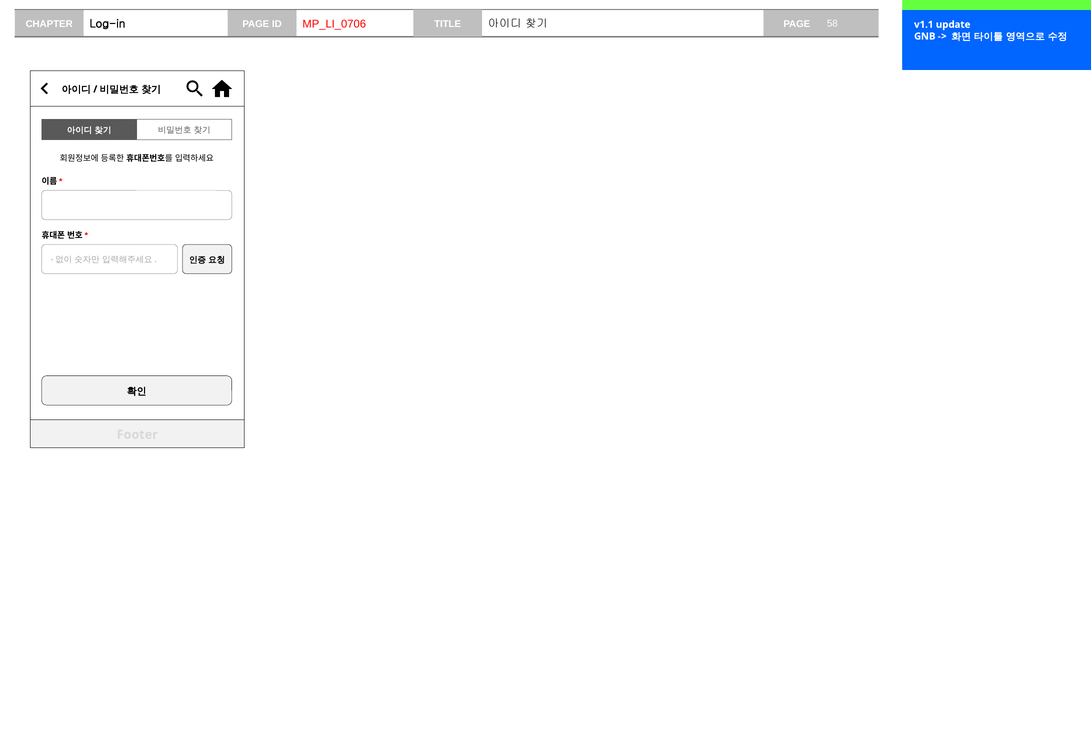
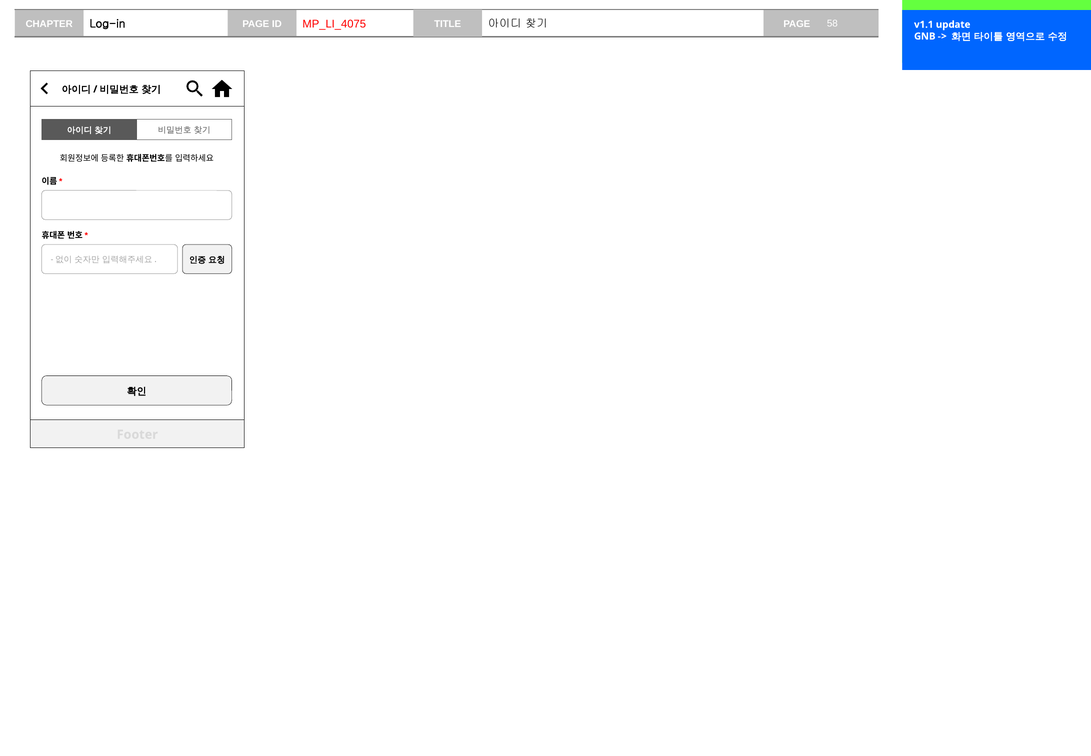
MP_LI_0706: MP_LI_0706 -> MP_LI_4075
